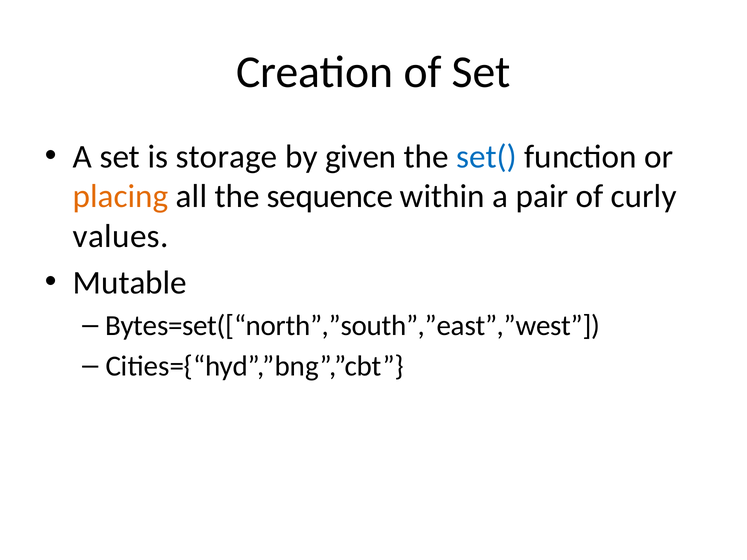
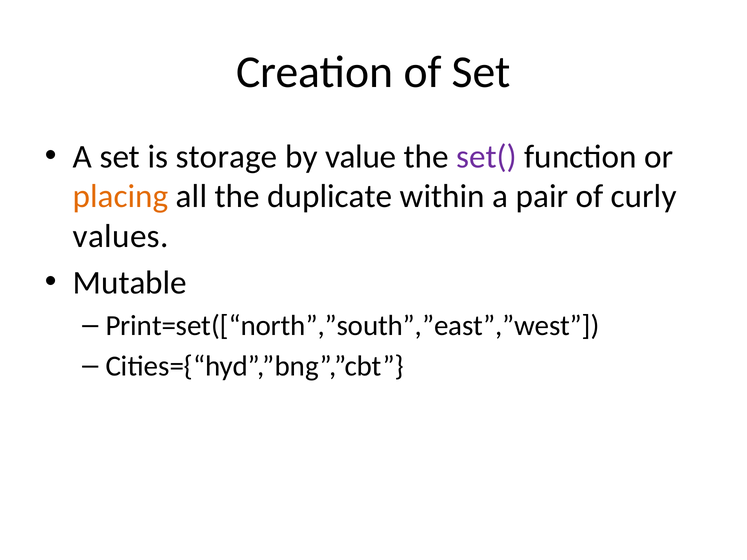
given: given -> value
set( colour: blue -> purple
sequence: sequence -> duplicate
Bytes=set([“north”,”south”,”east”,”west: Bytes=set([“north”,”south”,”east”,”west -> Print=set([“north”,”south”,”east”,”west
